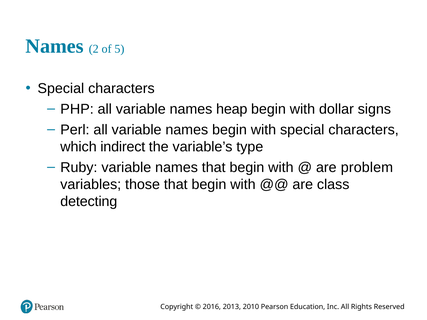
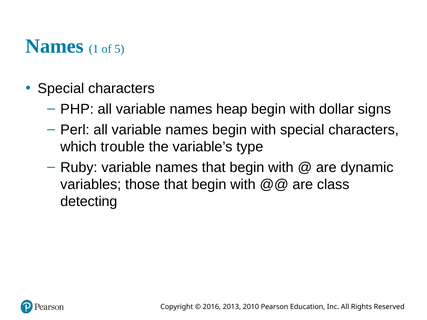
2: 2 -> 1
indirect: indirect -> trouble
problem: problem -> dynamic
